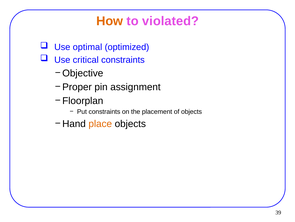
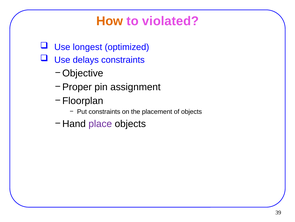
optimal: optimal -> longest
critical: critical -> delays
place colour: orange -> purple
